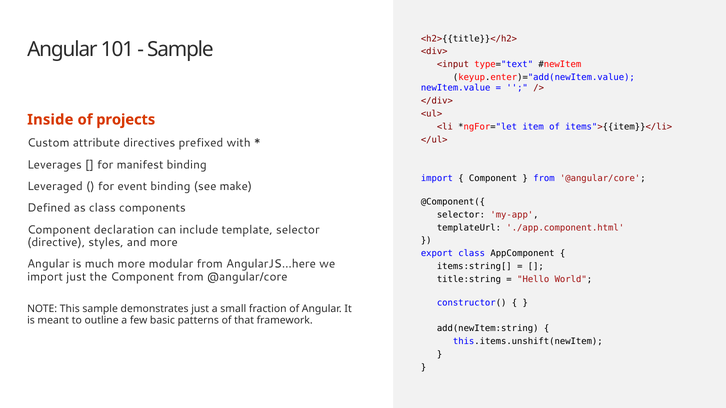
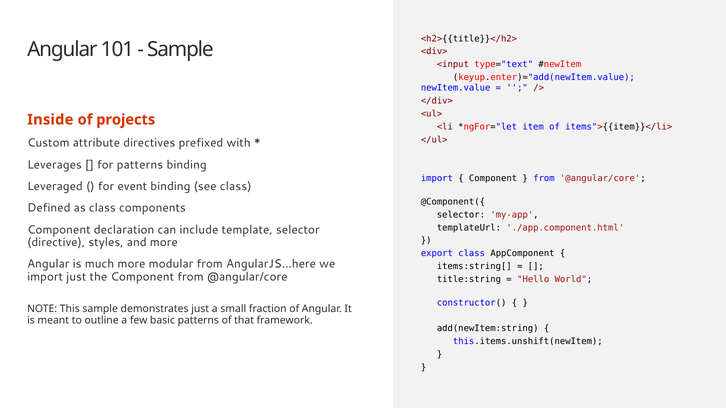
for manifest: manifest -> patterns
see make: make -> class
